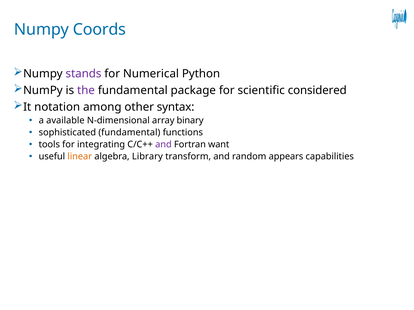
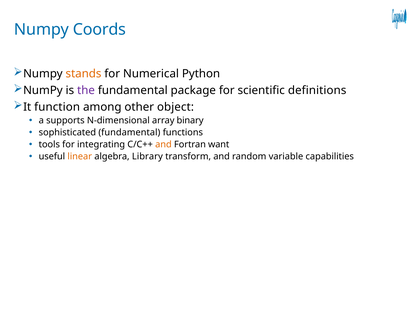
stands colour: purple -> orange
considered: considered -> definitions
notation: notation -> function
syntax: syntax -> object
available: available -> supports
and at (163, 145) colour: purple -> orange
appears: appears -> variable
